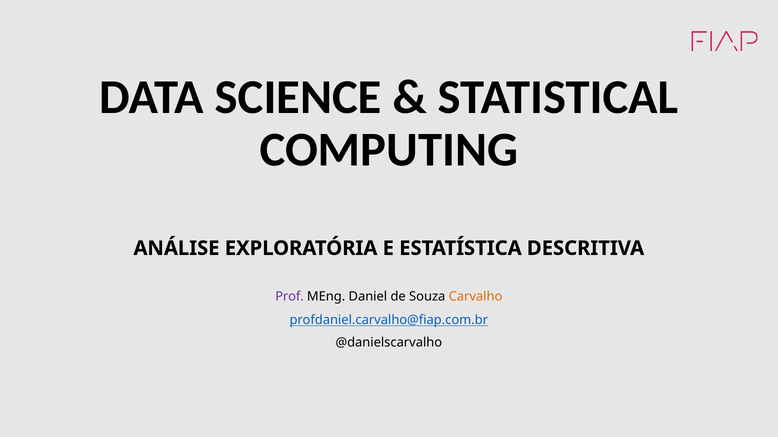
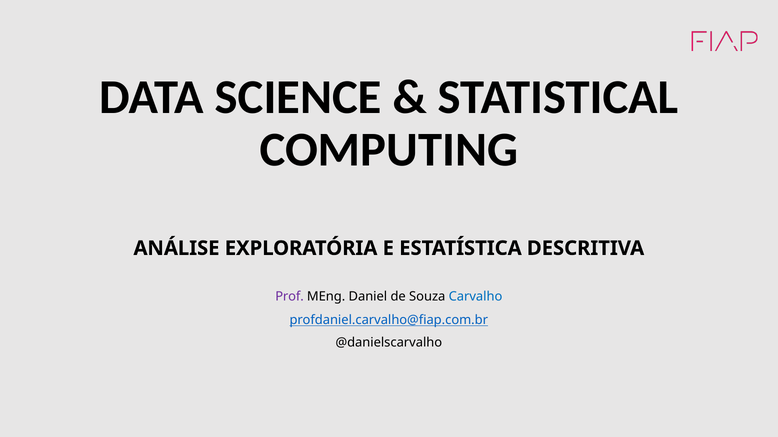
Carvalho colour: orange -> blue
